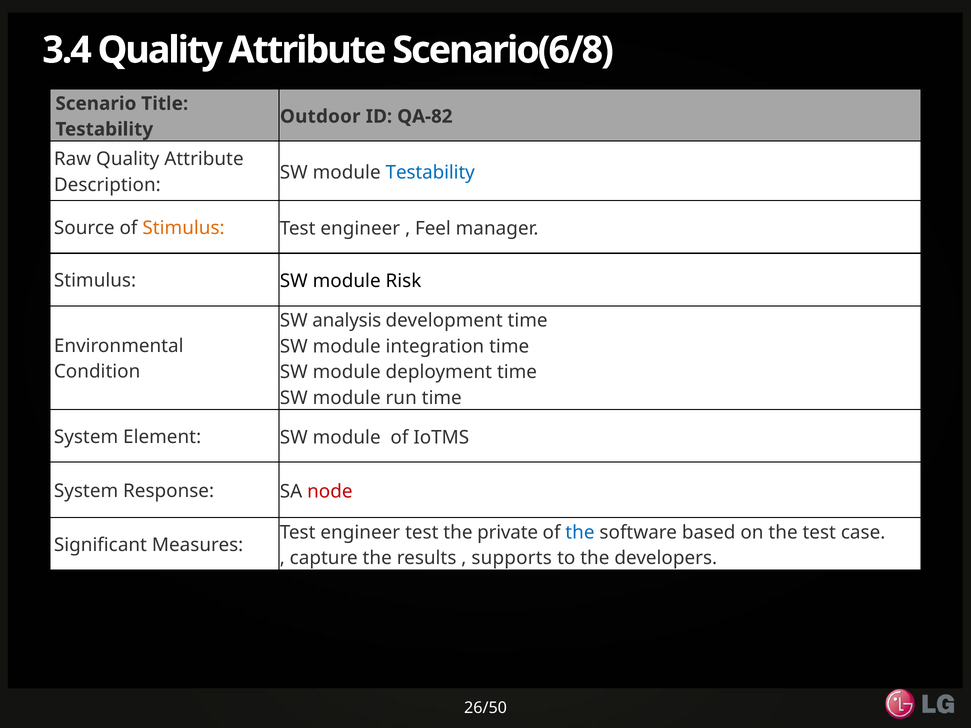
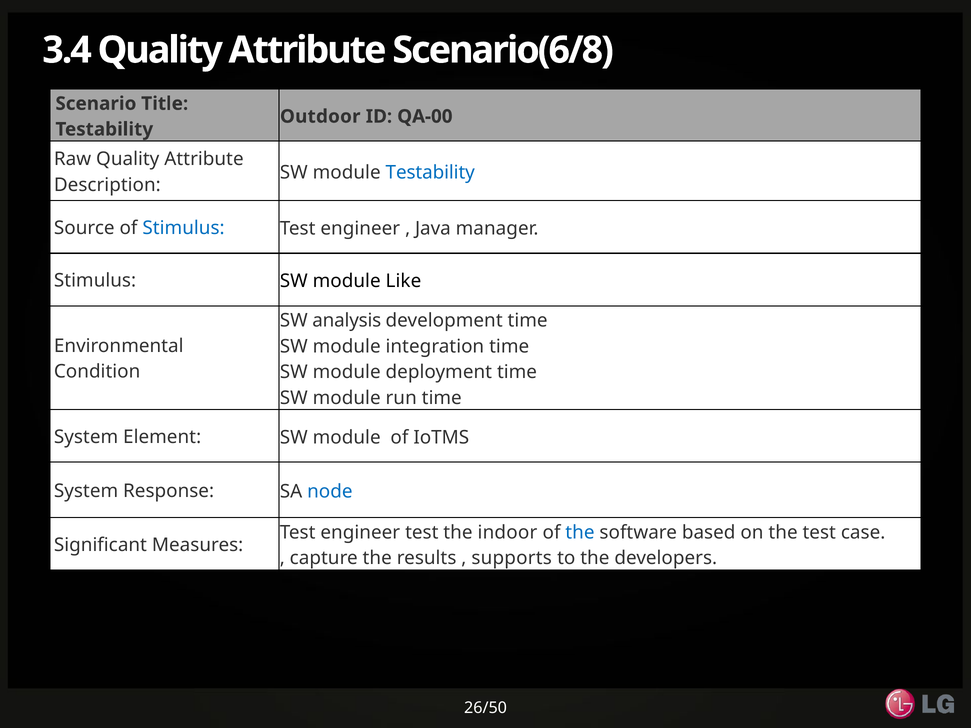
QA-82: QA-82 -> QA-00
Stimulus at (184, 228) colour: orange -> blue
Feel: Feel -> Java
Risk: Risk -> Like
node colour: red -> blue
private: private -> indoor
